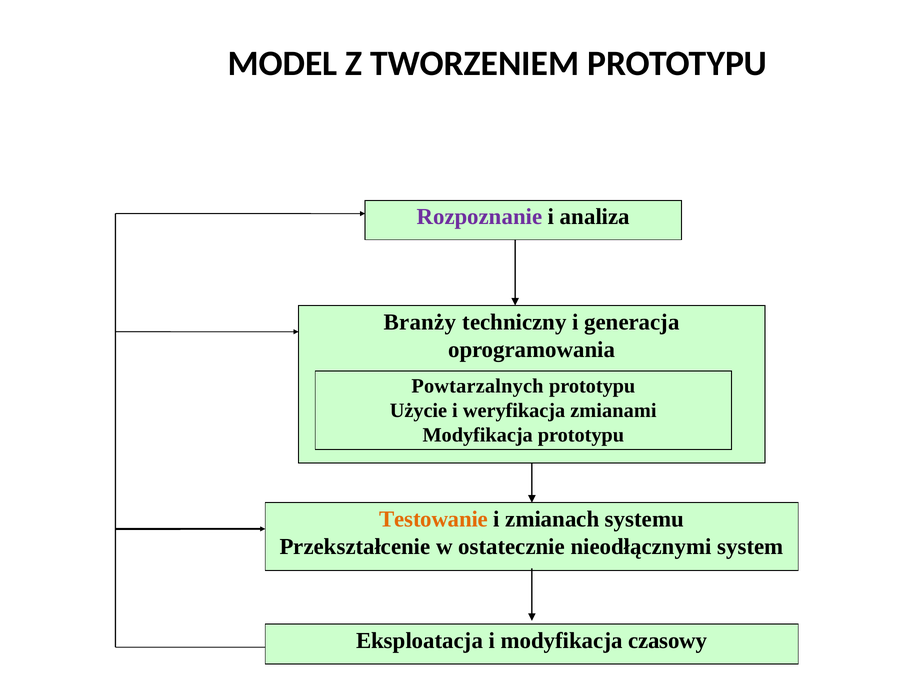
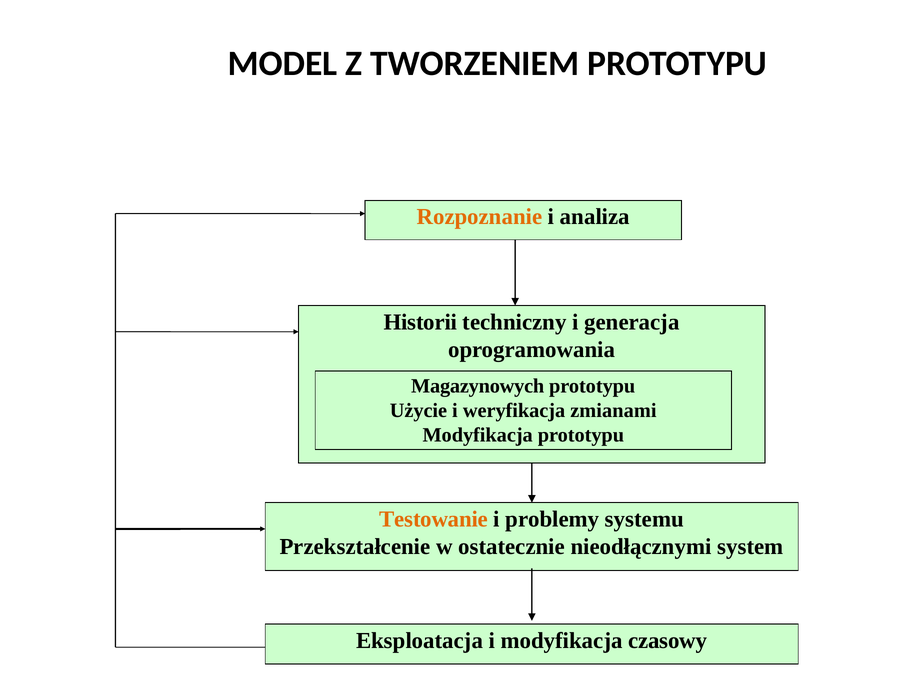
Rozpoznanie colour: purple -> orange
Branży: Branży -> Historii
Powtarzalnych: Powtarzalnych -> Magazynowych
zmianach: zmianach -> problemy
